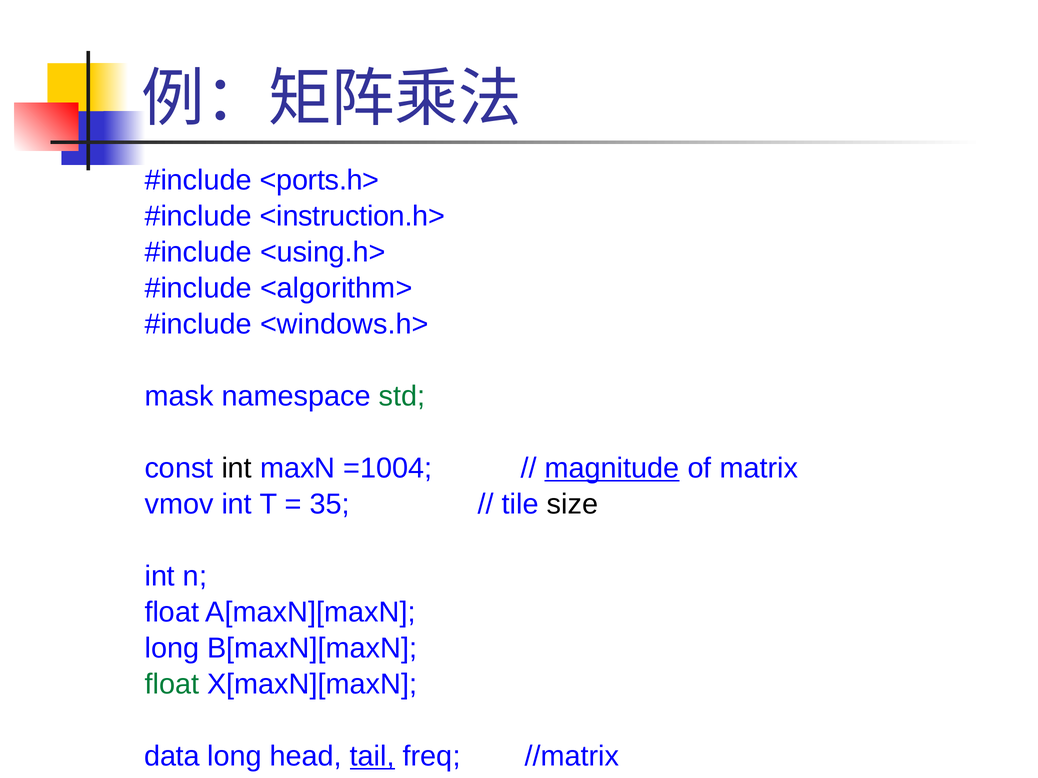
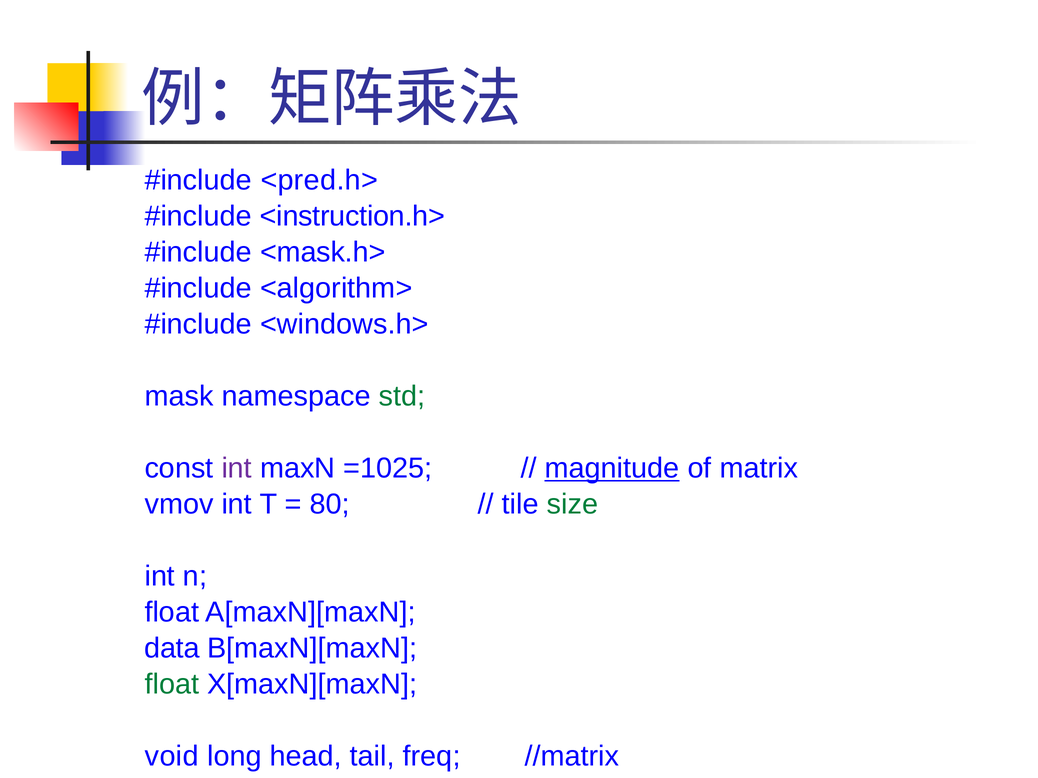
<ports.h>: <ports.h> -> <pred.h>
<using.h>: <using.h> -> <mask.h>
int at (237, 469) colour: black -> purple
=1004: =1004 -> =1025
35: 35 -> 80
size colour: black -> green
long at (172, 649): long -> data
data: data -> void
tail underline: present -> none
